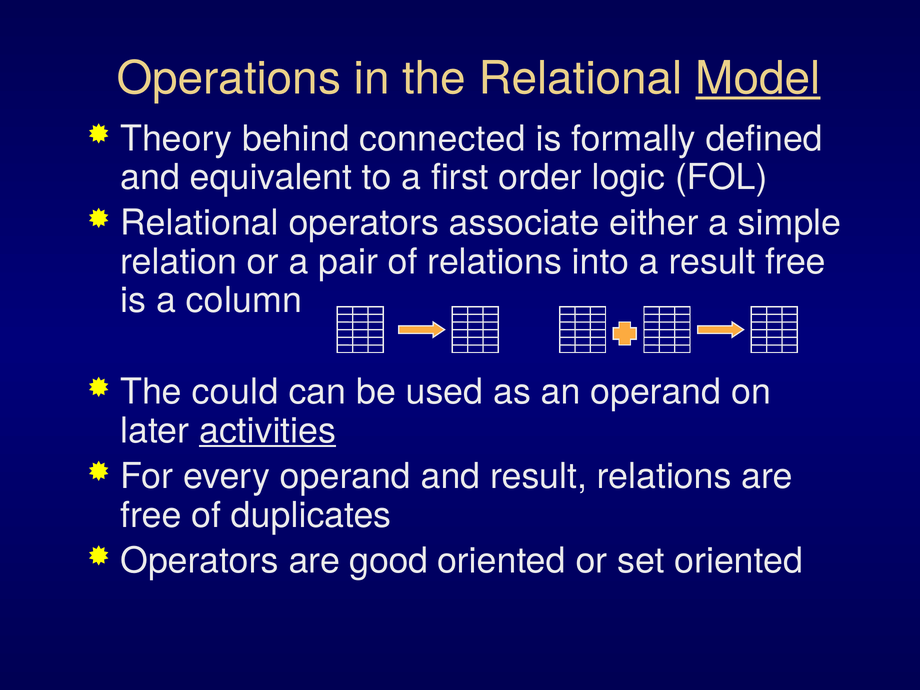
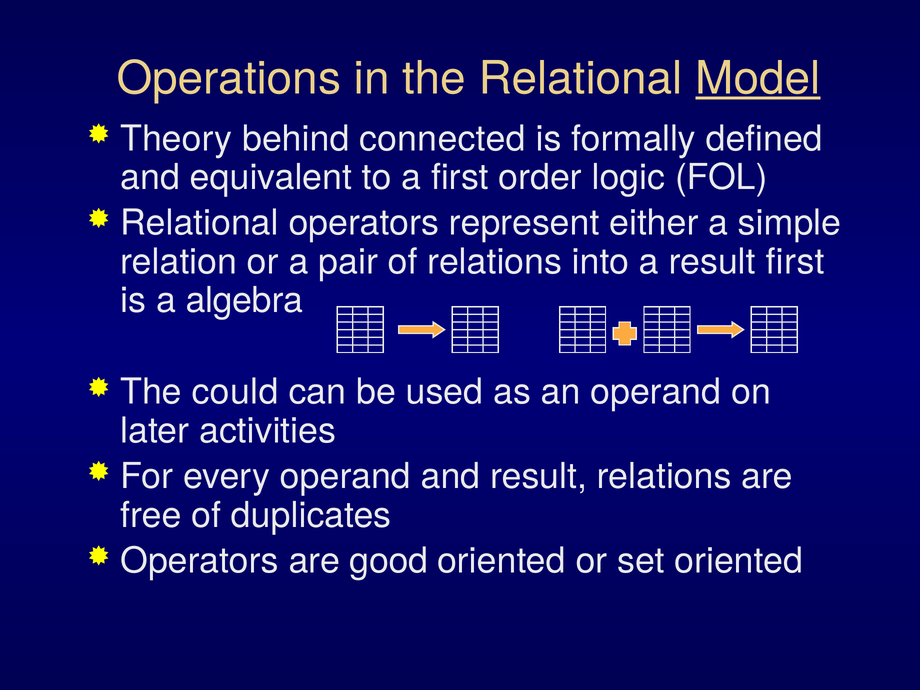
associate: associate -> represent
result free: free -> first
column: column -> algebra
activities underline: present -> none
